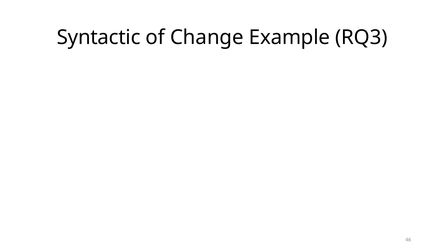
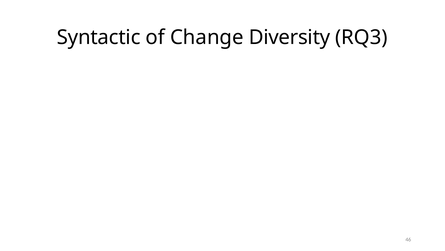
Example: Example -> Diversity
